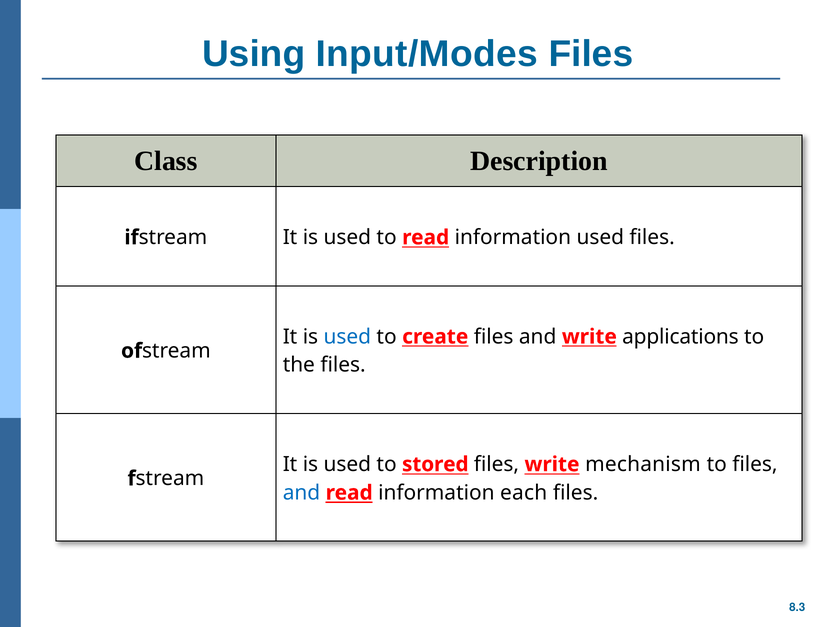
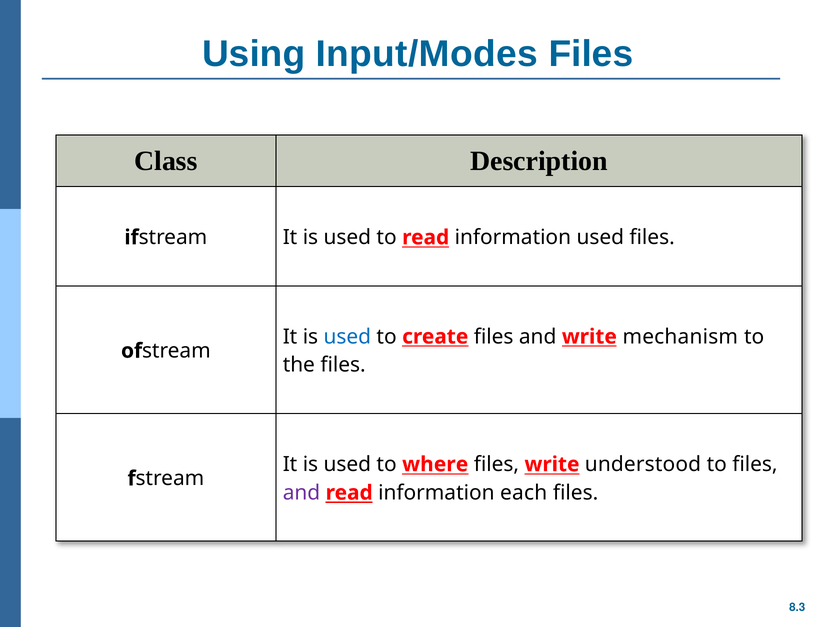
applications: applications -> mechanism
stored: stored -> where
mechanism: mechanism -> understood
and at (301, 493) colour: blue -> purple
